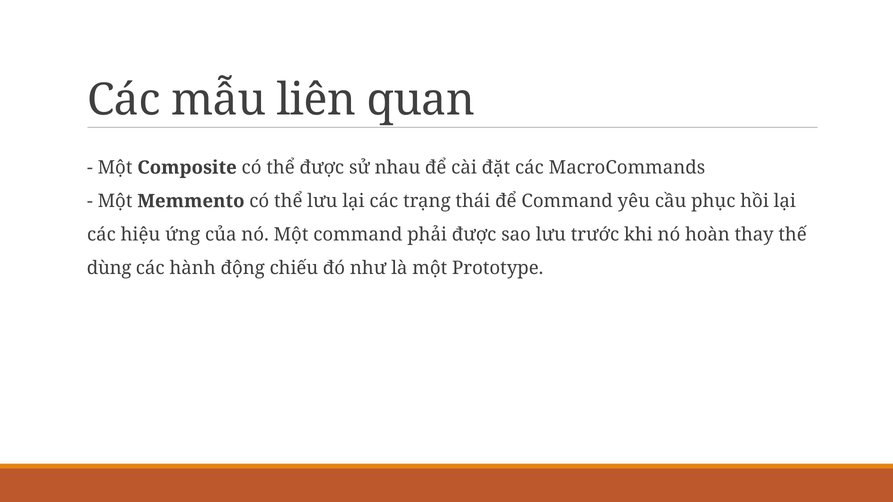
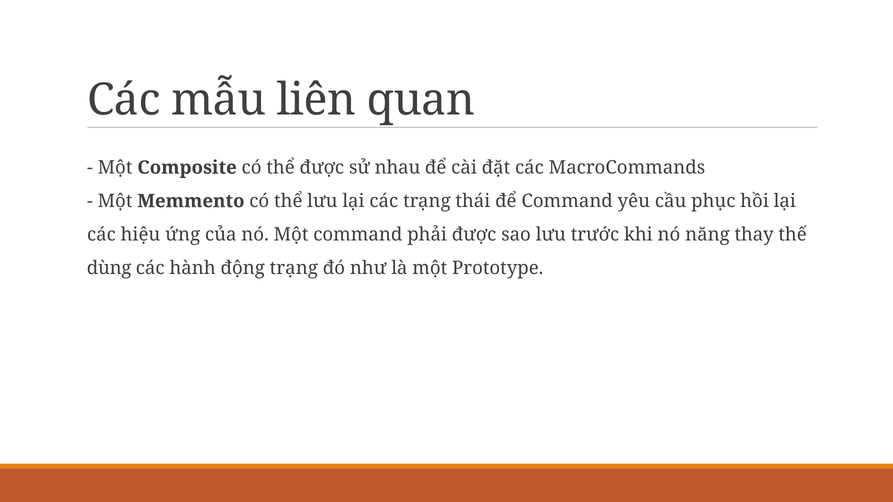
hoàn: hoàn -> năng
động chiếu: chiếu -> trạng
